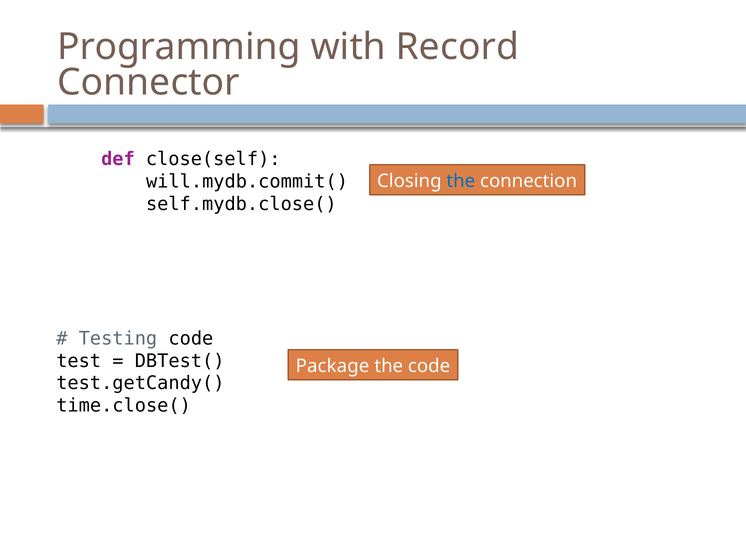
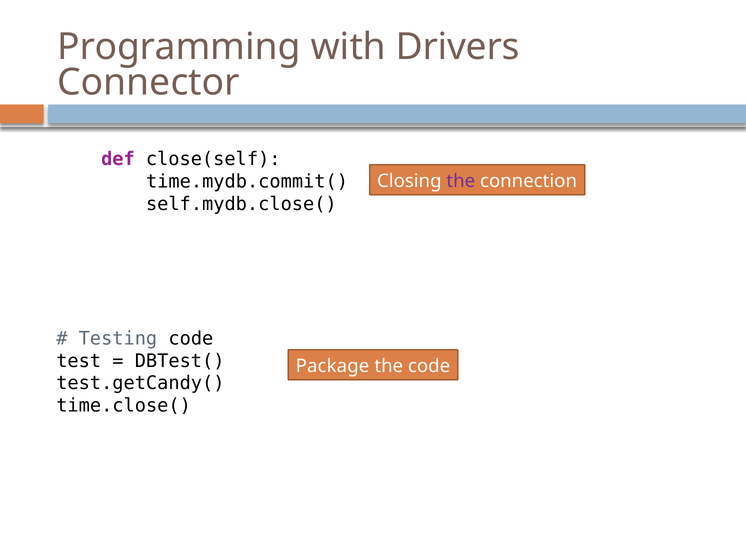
Record: Record -> Drivers
will.mydb.commit(: will.mydb.commit( -> time.mydb.commit(
the at (461, 181) colour: blue -> purple
